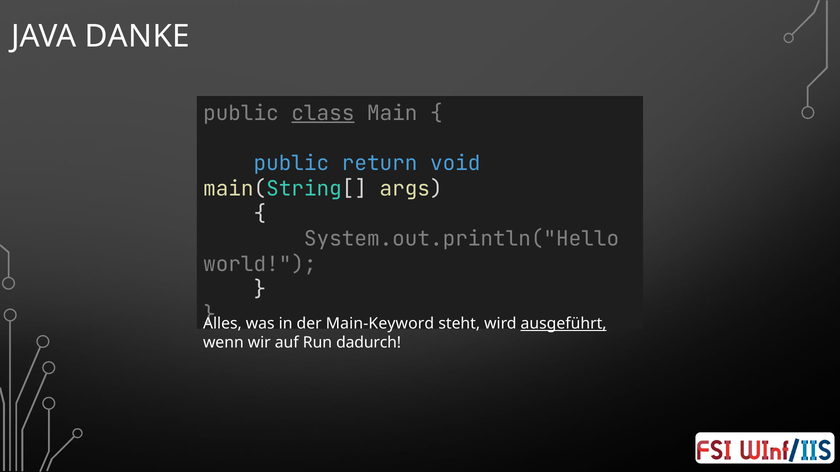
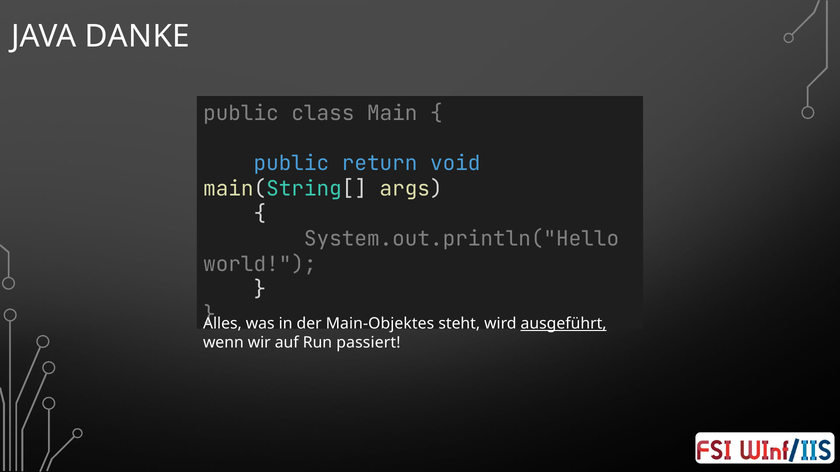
class underline: present -> none
Main-Keyword: Main-Keyword -> Main-Objektes
dadurch: dadurch -> passiert
